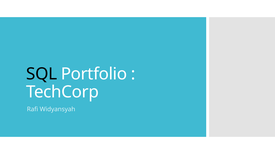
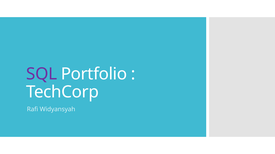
SQL colour: black -> purple
